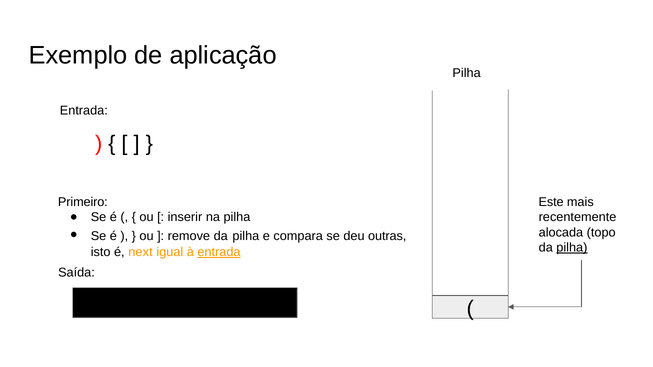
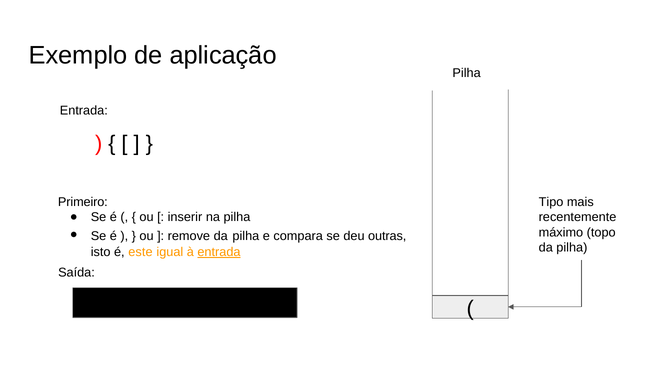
Este: Este -> Tipo
alocada: alocada -> máximo
pilha at (572, 248) underline: present -> none
next: next -> este
